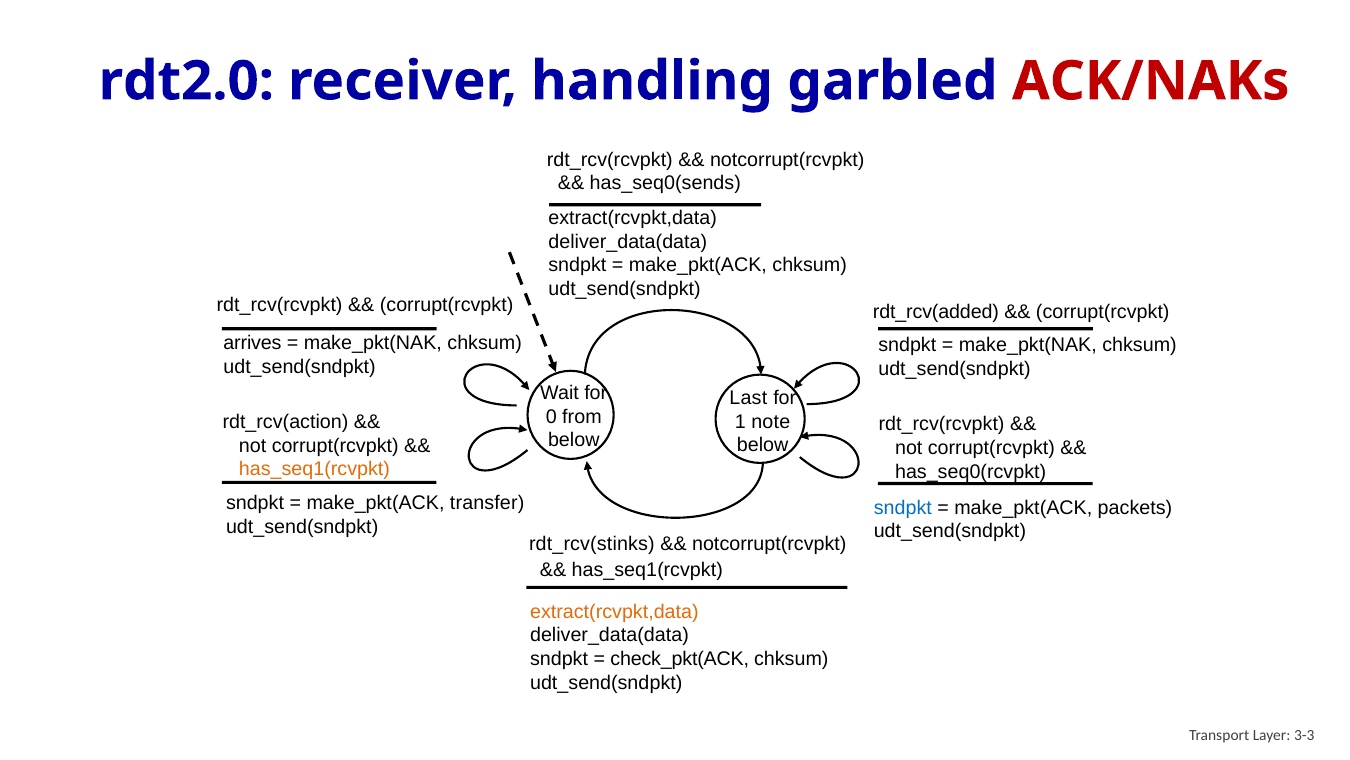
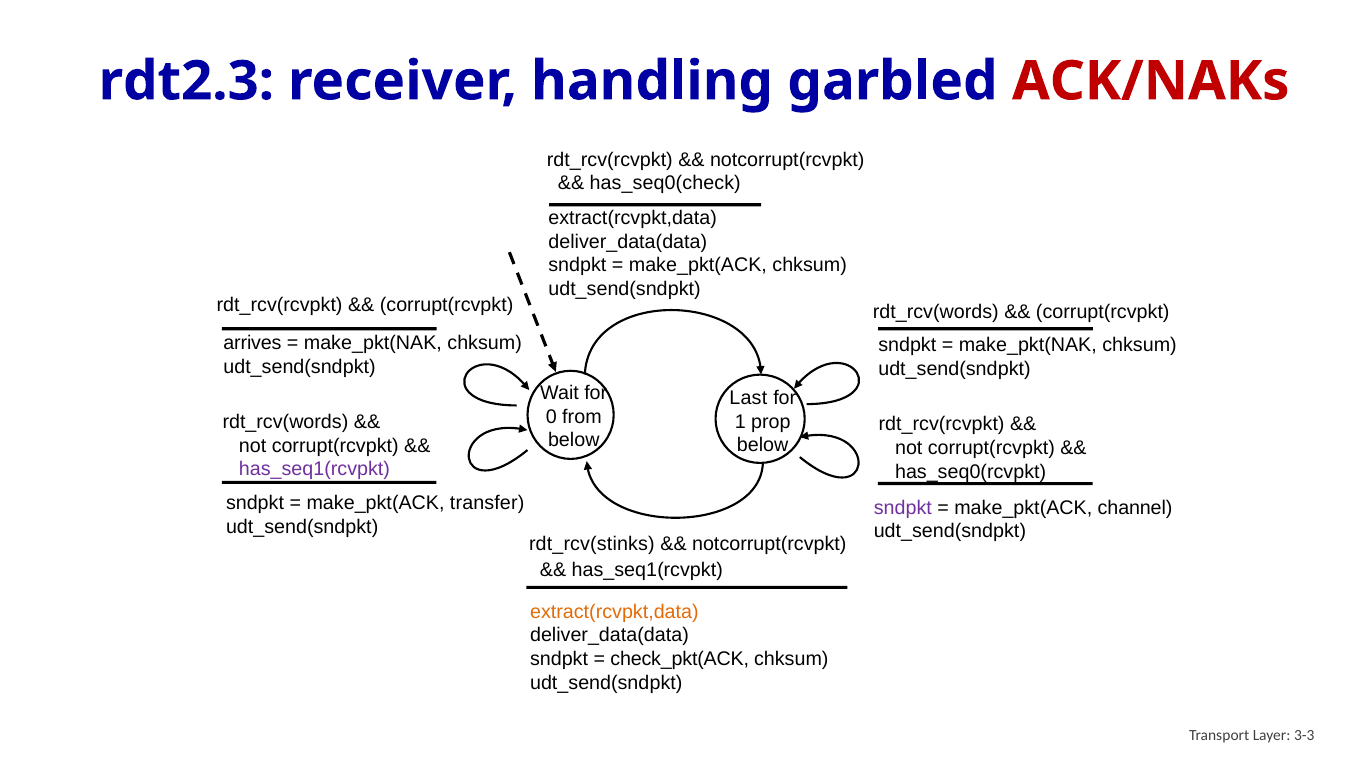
rdt2.0: rdt2.0 -> rdt2.3
has_seq0(sends: has_seq0(sends -> has_seq0(check
rdt_rcv(added at (936, 312): rdt_rcv(added -> rdt_rcv(words
note: note -> prop
rdt_rcv(action at (285, 422): rdt_rcv(action -> rdt_rcv(words
has_seq1(rcvpkt at (314, 469) colour: orange -> purple
sndpkt at (903, 507) colour: blue -> purple
packets: packets -> channel
